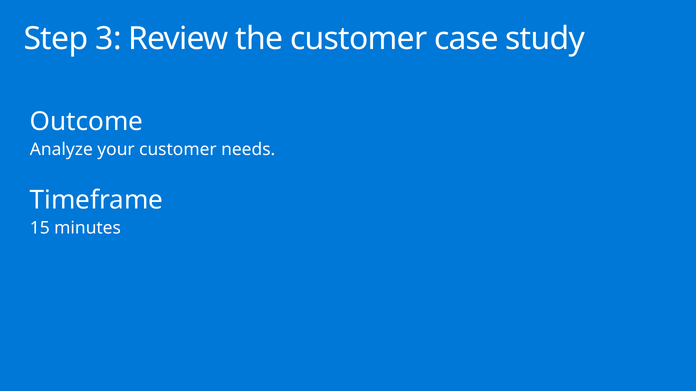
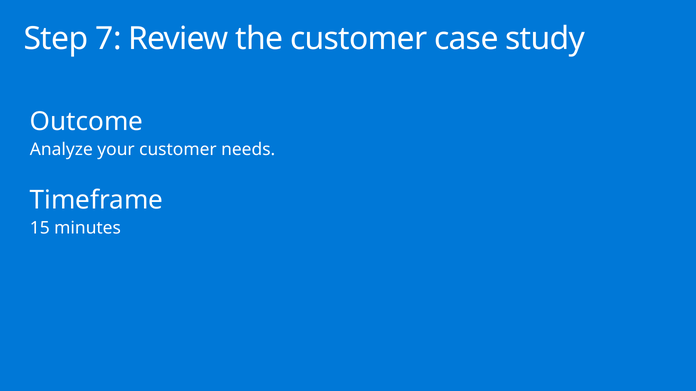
3: 3 -> 7
